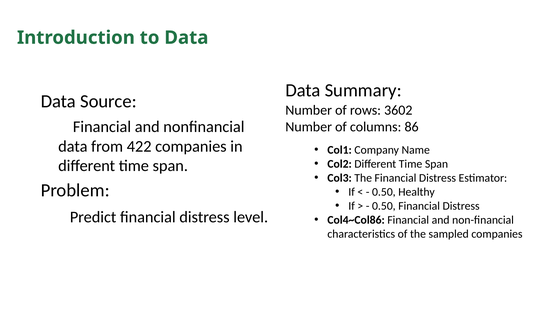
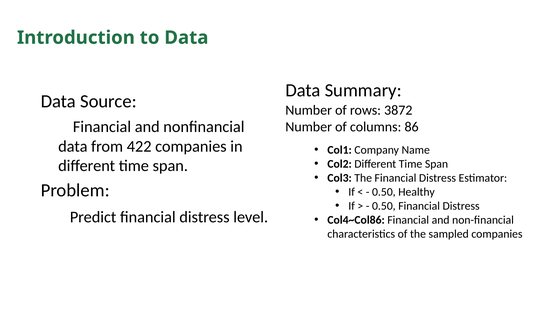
3602: 3602 -> 3872
